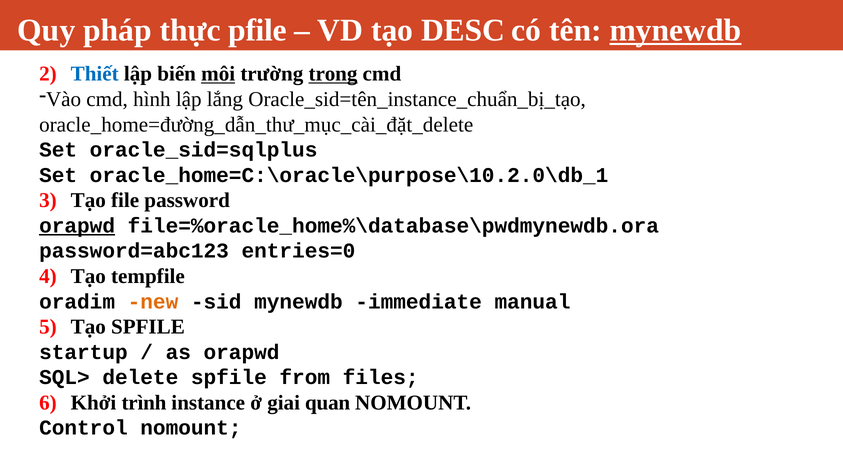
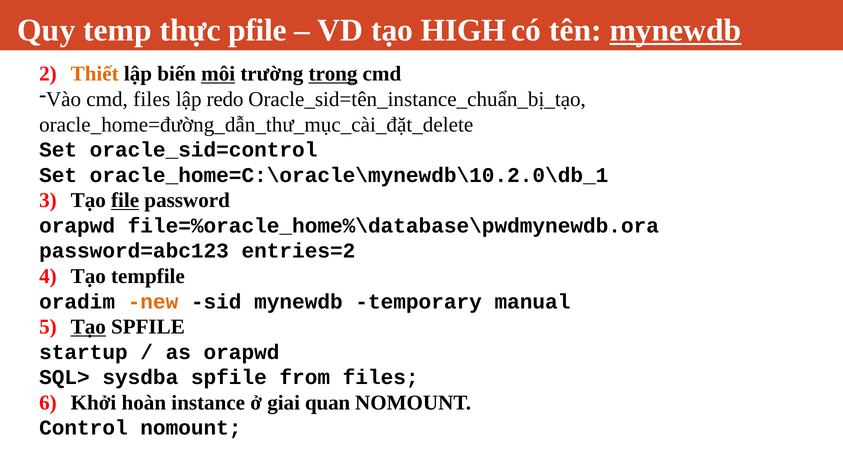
pháp: pháp -> temp
DESC: DESC -> HIGH
Thiết colour: blue -> orange
cmd hình: hình -> files
lắng: lắng -> redo
oracle_sid=sqlplus: oracle_sid=sqlplus -> oracle_sid=control
oracle_home=C:\oracle\purpose\10.2.0\db_1: oracle_home=C:\oracle\purpose\10.2.0\db_1 -> oracle_home=C:\oracle\mynewdb\10.2.0\db_1
file underline: none -> present
orapwd at (77, 226) underline: present -> none
entries=0: entries=0 -> entries=2
immediate: immediate -> temporary
Tạo at (88, 327) underline: none -> present
delete: delete -> sysdba
trình: trình -> hoàn
